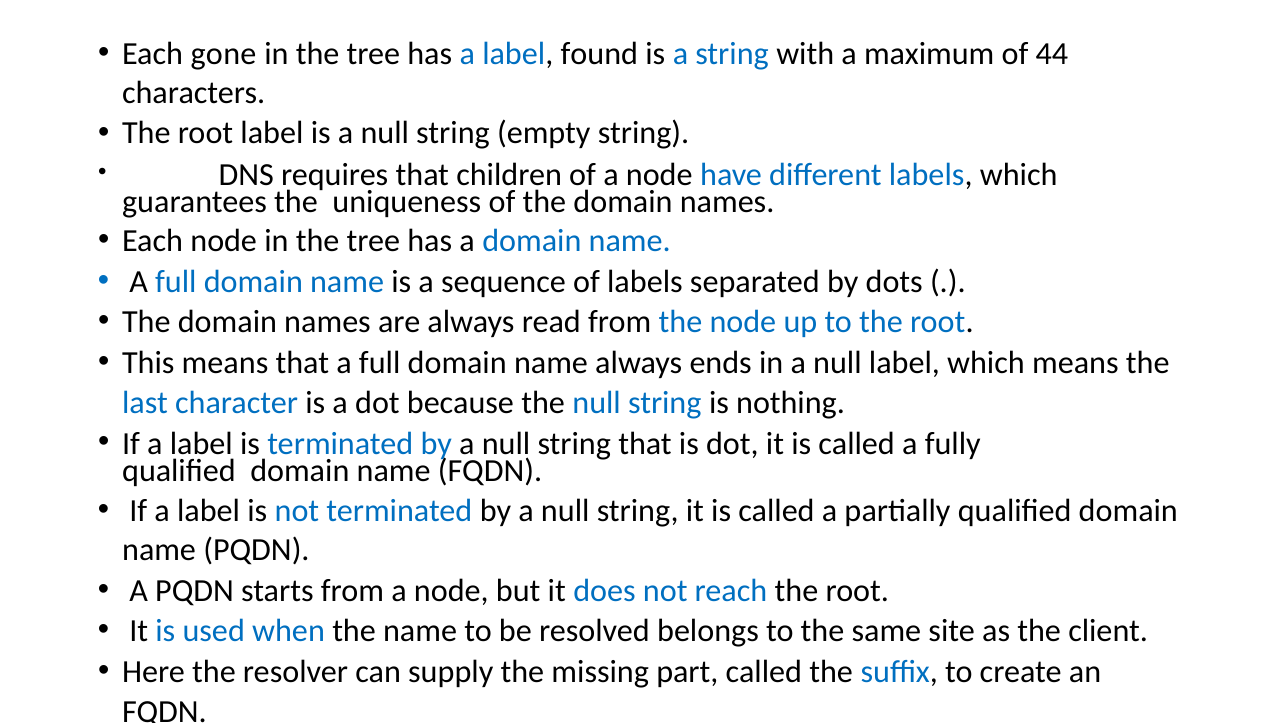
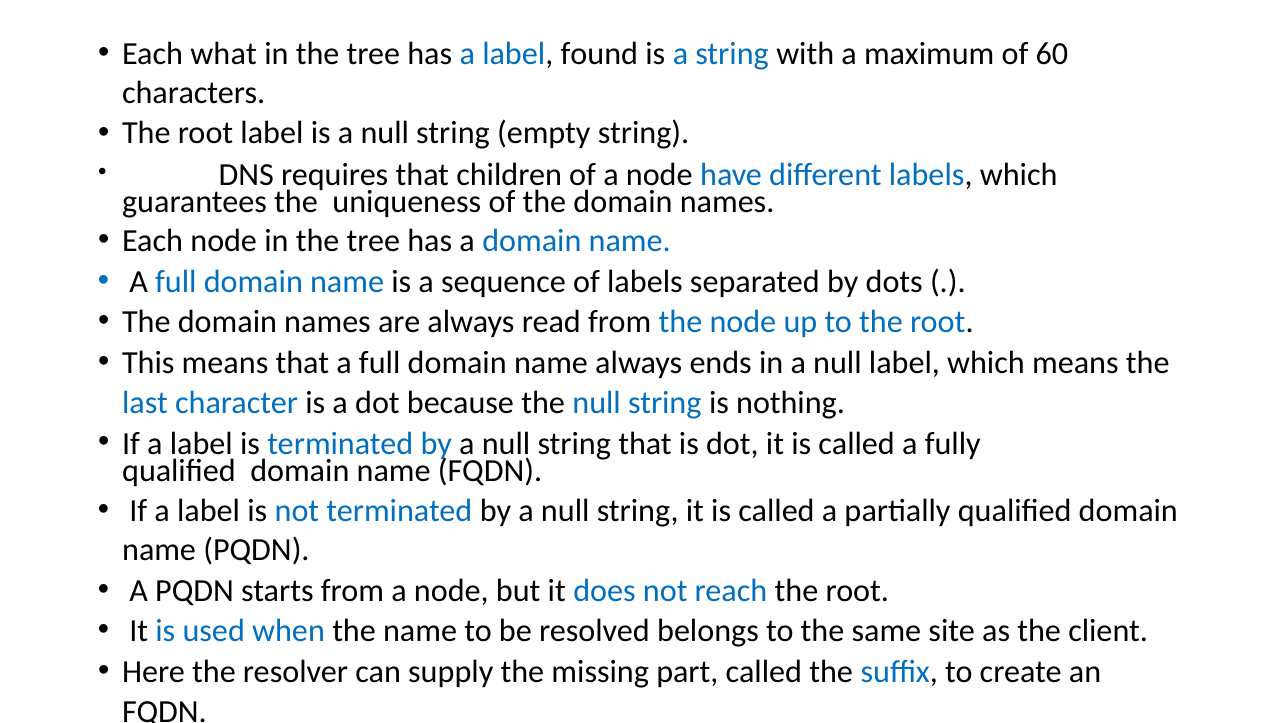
gone: gone -> what
44: 44 -> 60
